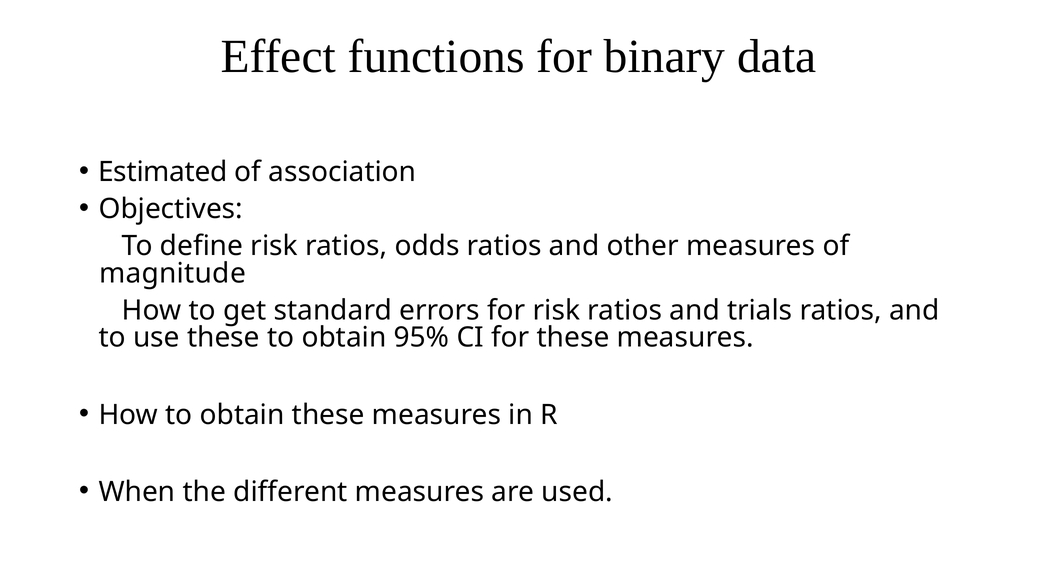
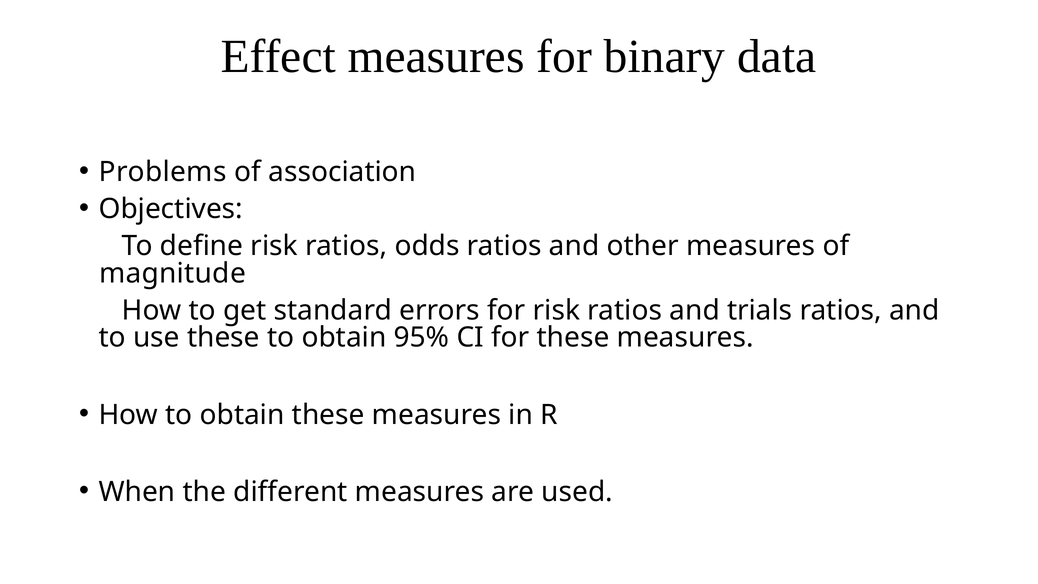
Effect functions: functions -> measures
Estimated: Estimated -> Problems
